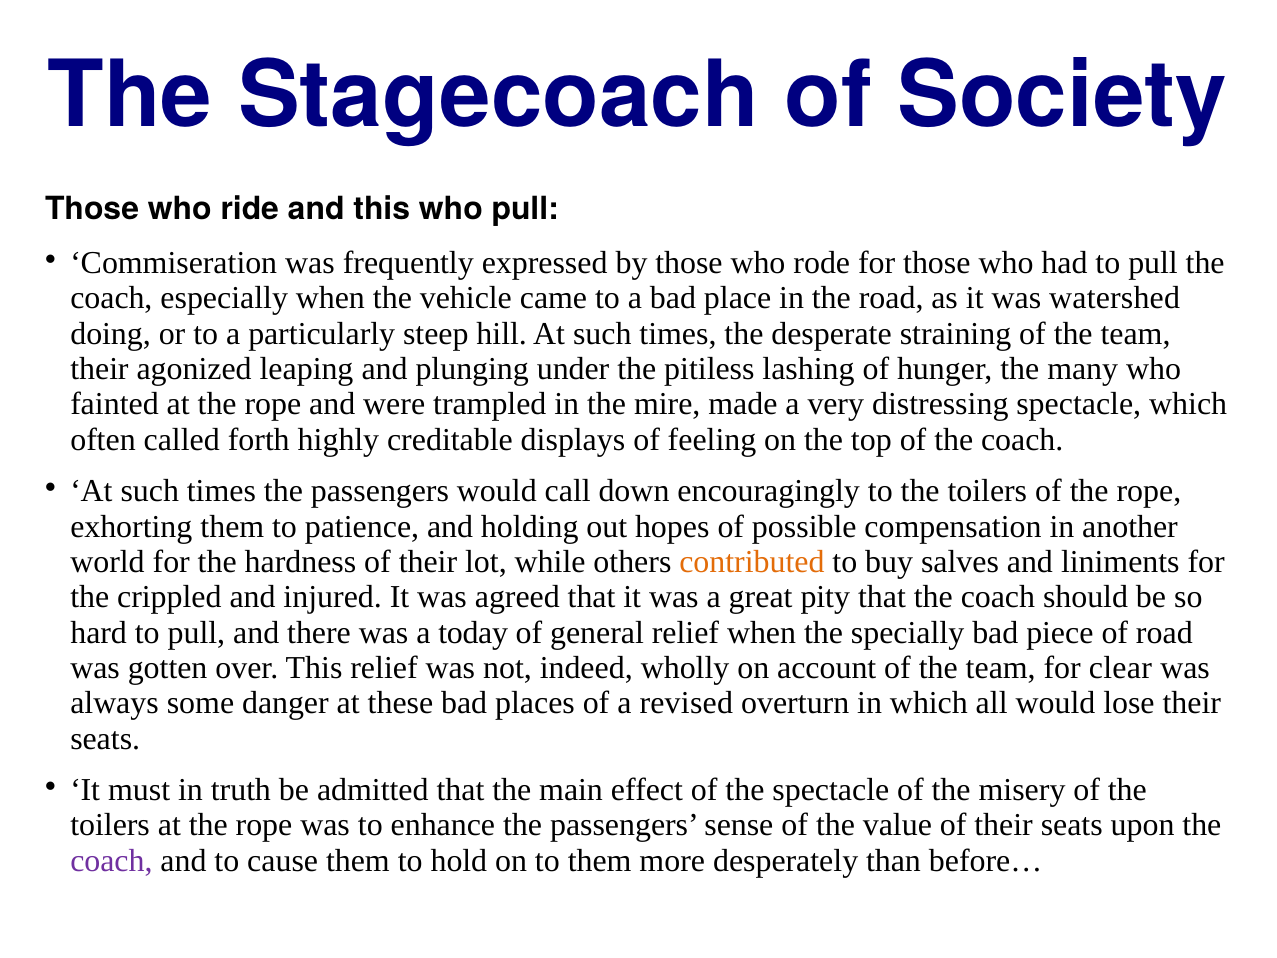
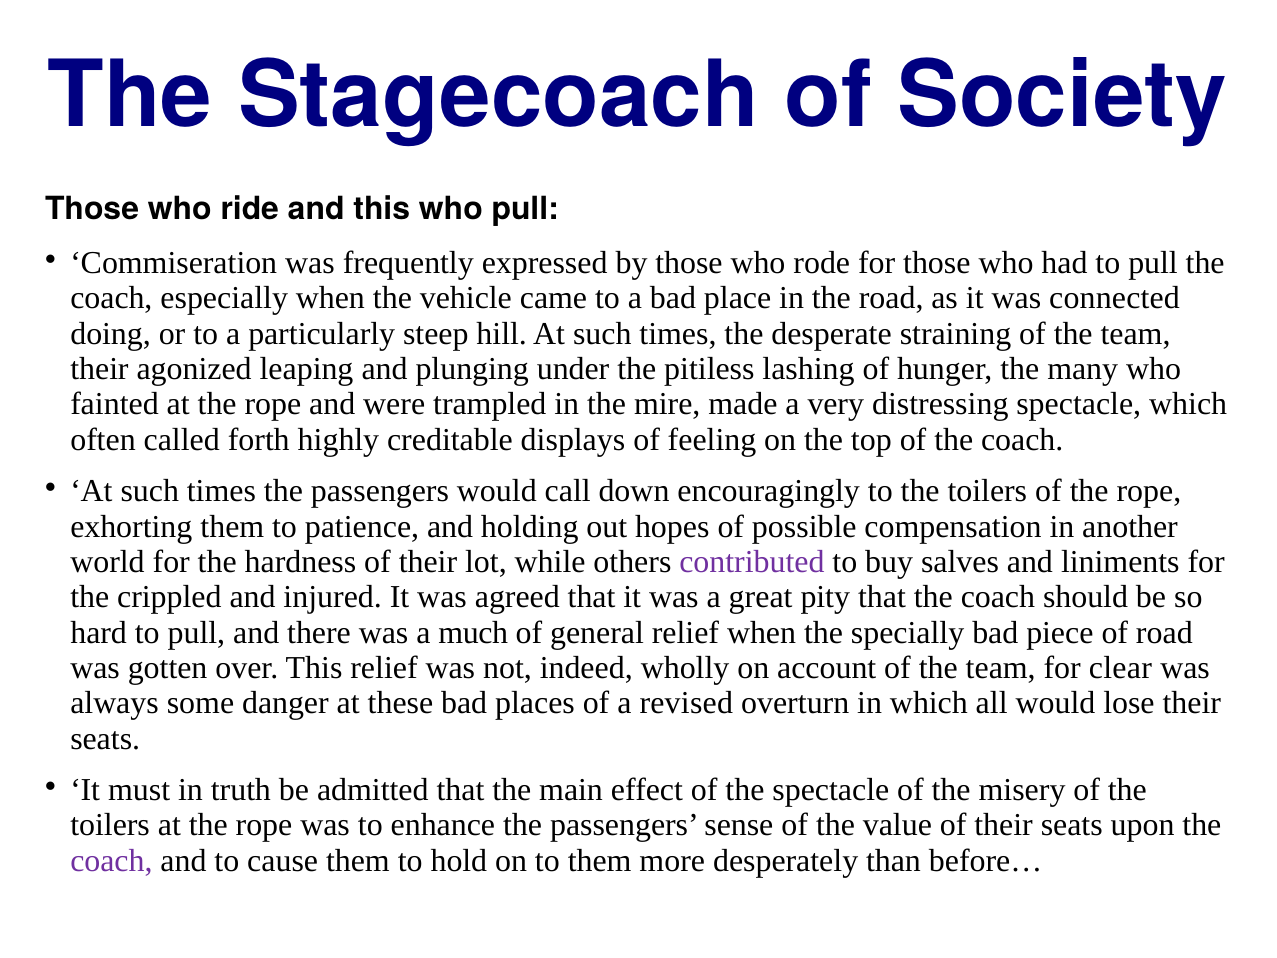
watershed: watershed -> connected
contributed colour: orange -> purple
today: today -> much
